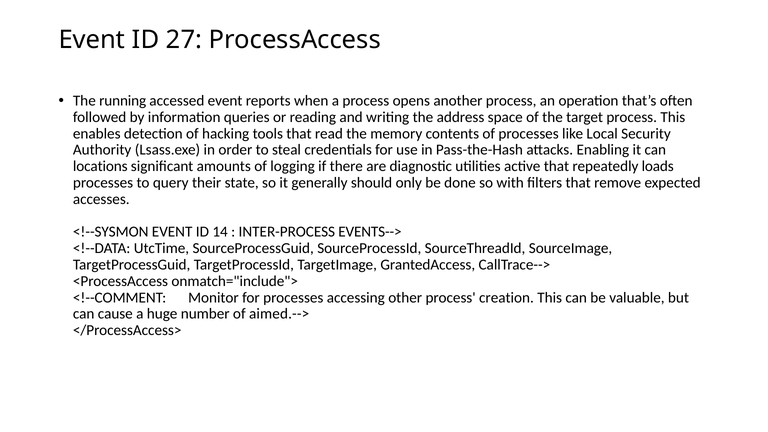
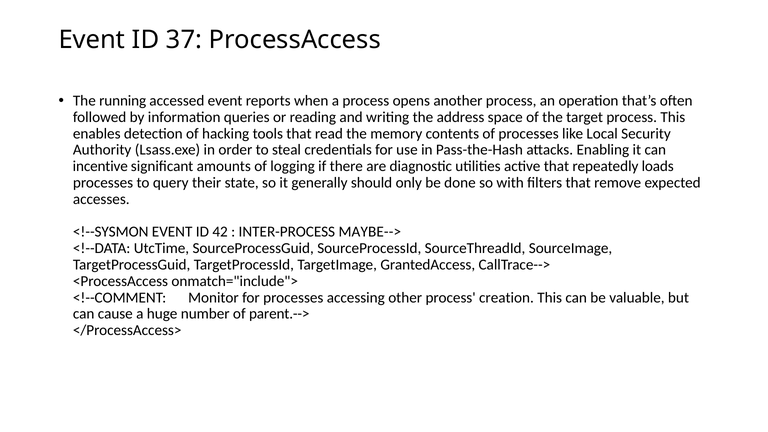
27: 27 -> 37
locations: locations -> incentive
14: 14 -> 42
EVENTS-->: EVENTS--> -> MAYBE-->
aimed.-->: aimed.--> -> parent.-->
